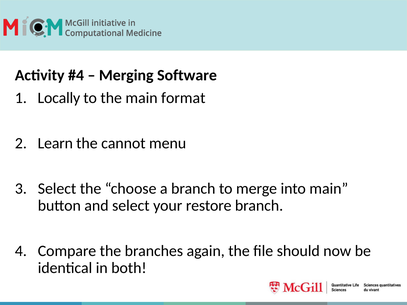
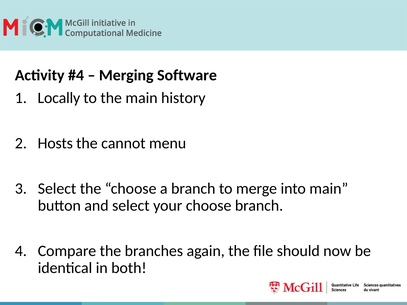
format: format -> history
Learn: Learn -> Hosts
your restore: restore -> choose
